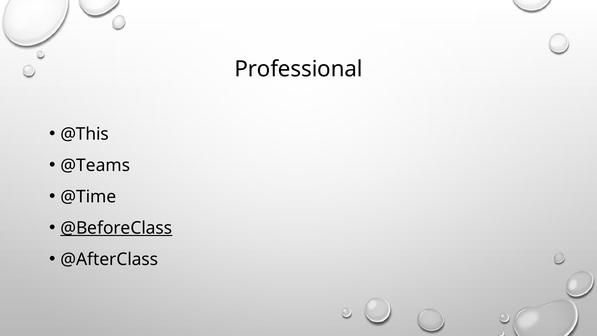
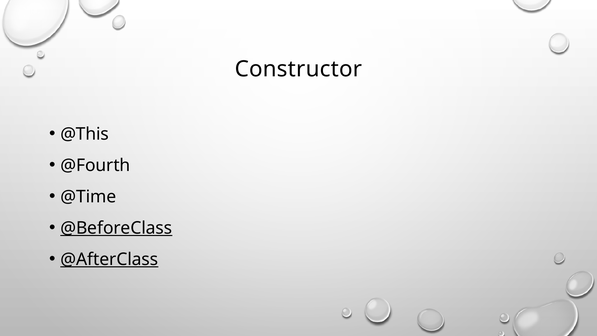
Professional: Professional -> Constructor
@Teams: @Teams -> @Fourth
@AfterClass underline: none -> present
